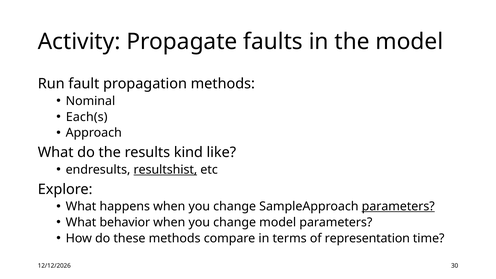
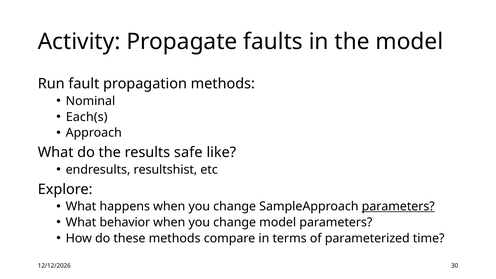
kind: kind -> safe
resultshist underline: present -> none
representation: representation -> parameterized
